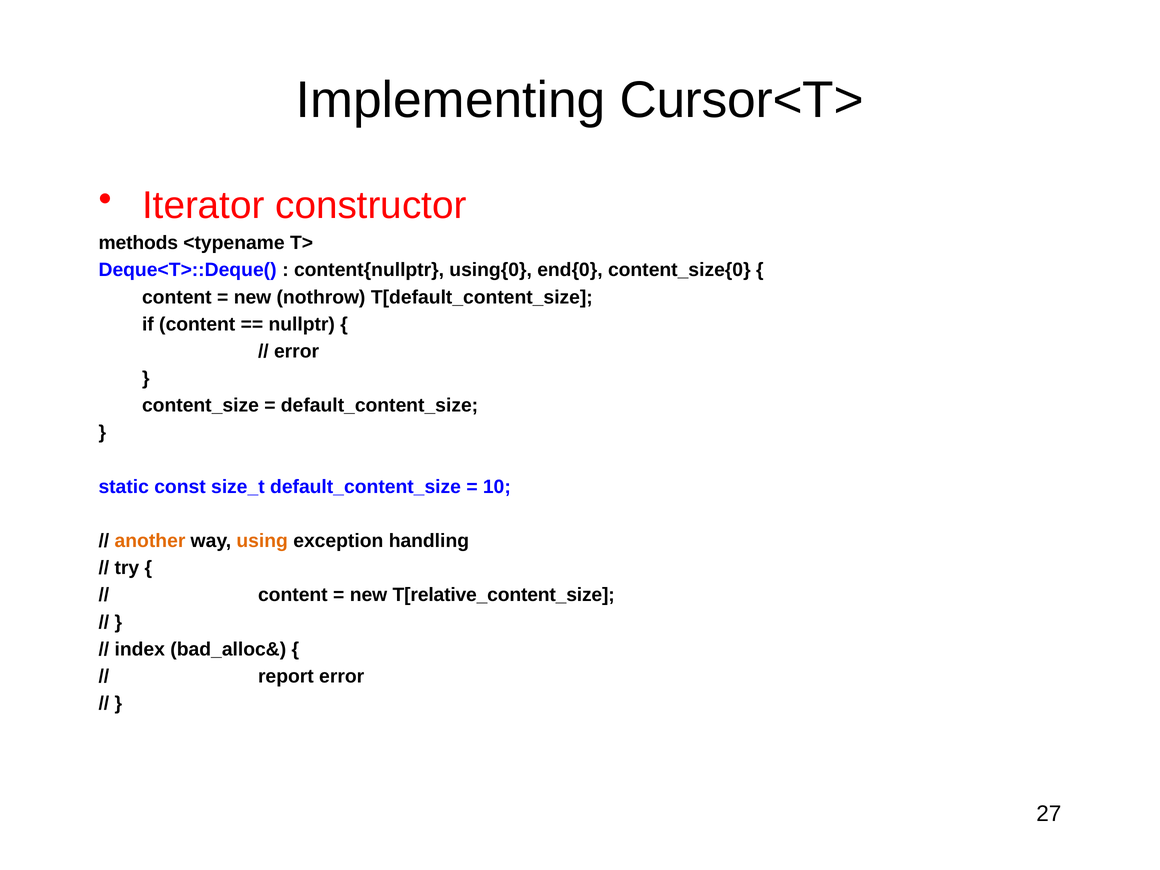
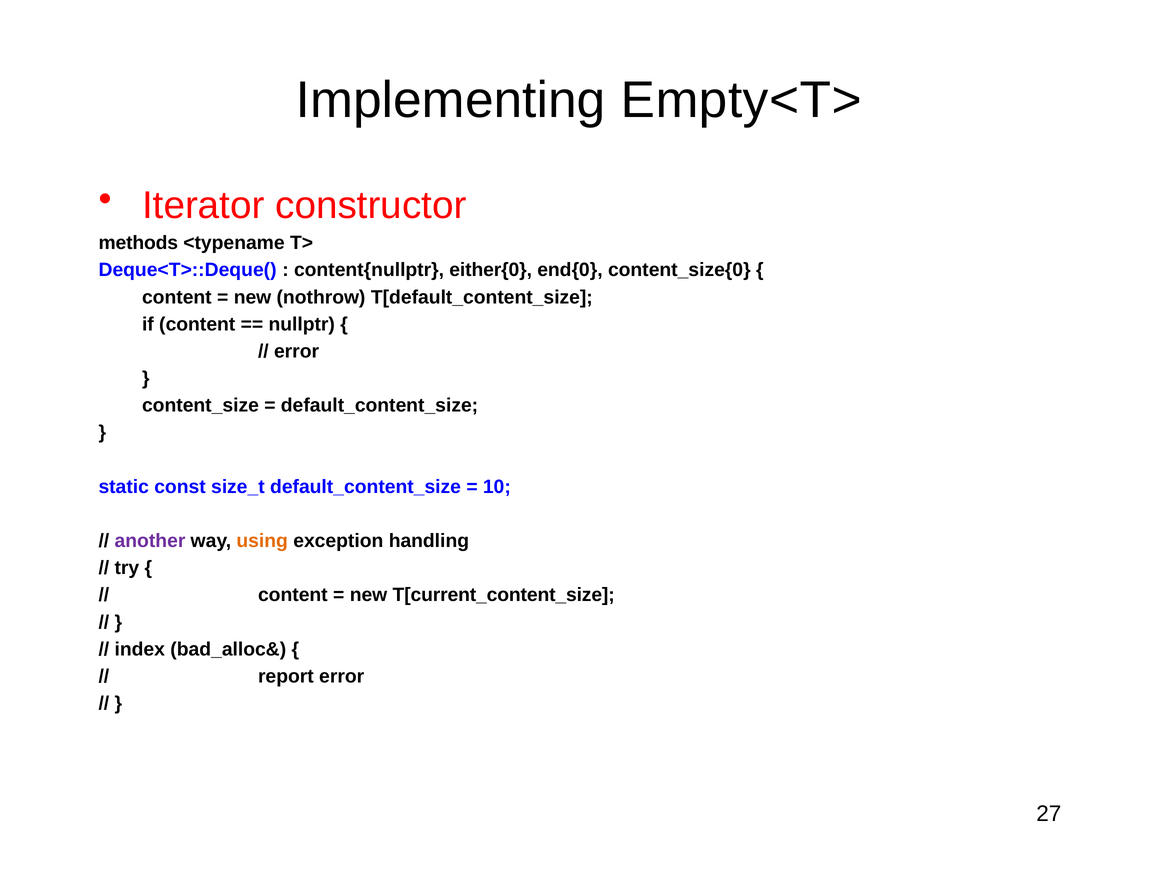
Cursor<T>: Cursor<T> -> Empty<T>
using{0: using{0 -> either{0
another colour: orange -> purple
T[relative_content_size: T[relative_content_size -> T[current_content_size
